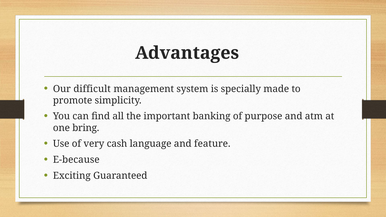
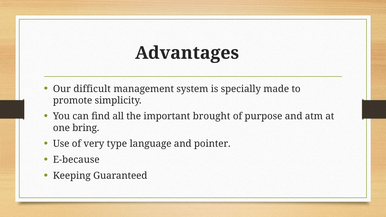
banking: banking -> brought
cash: cash -> type
feature: feature -> pointer
Exciting: Exciting -> Keeping
